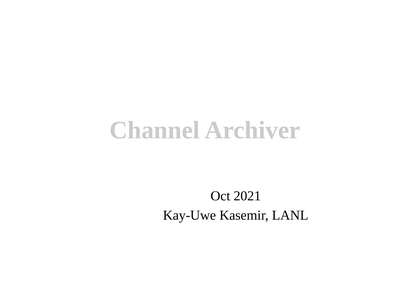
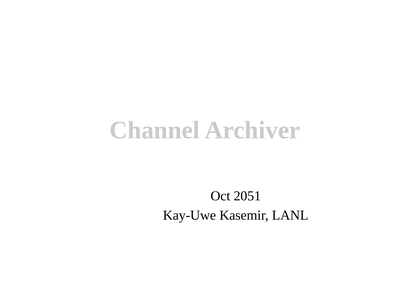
2021: 2021 -> 2051
